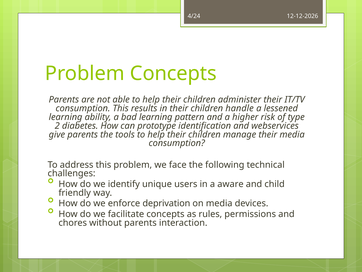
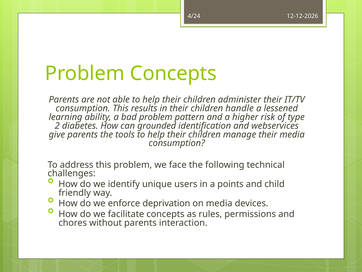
bad learning: learning -> problem
prototype: prototype -> grounded
aware: aware -> points
